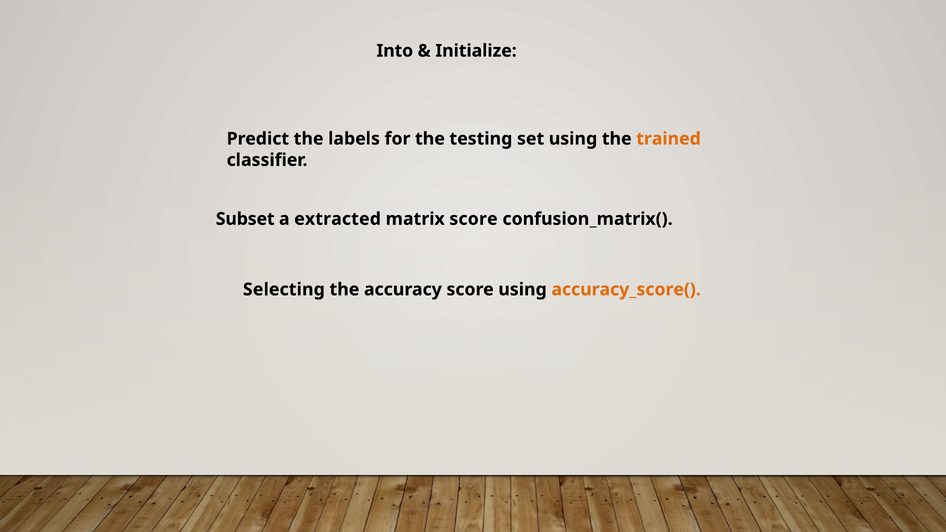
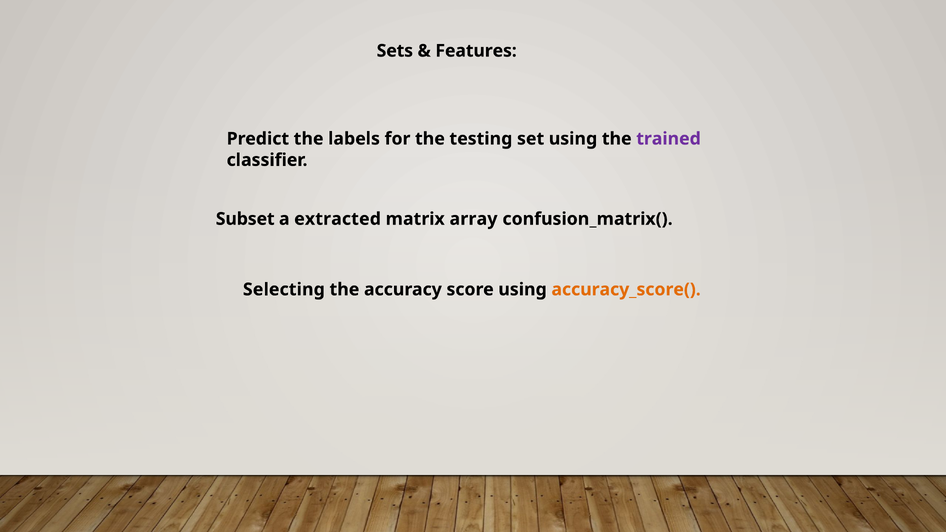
Into: Into -> Sets
Initialize: Initialize -> Features
trained colour: orange -> purple
matrix score: score -> array
